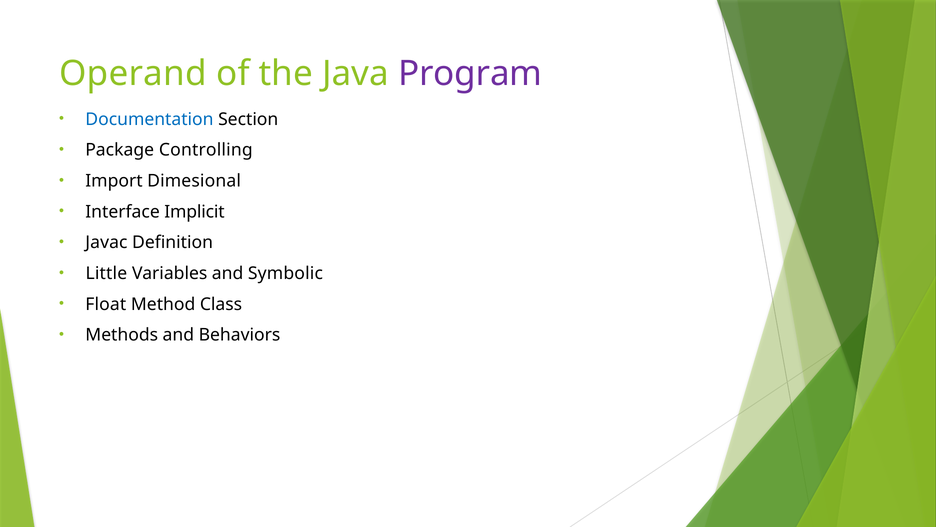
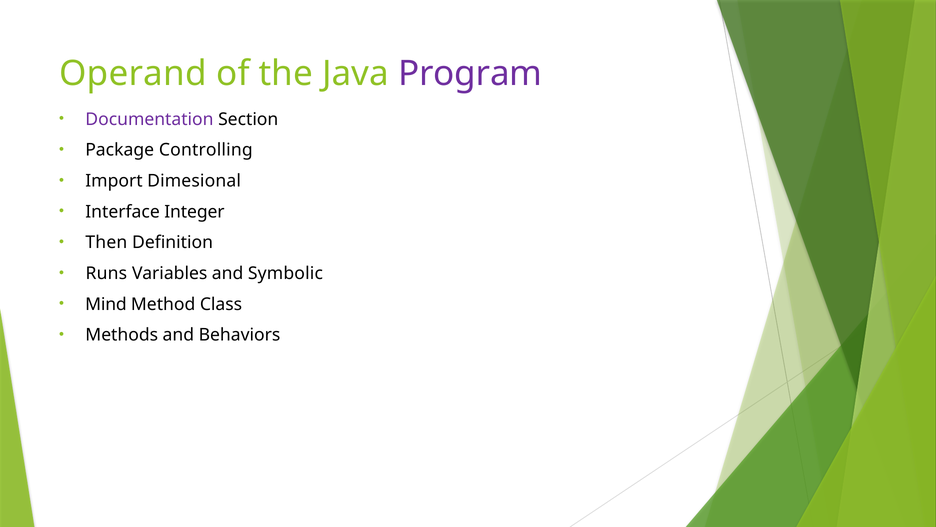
Documentation colour: blue -> purple
Implicit: Implicit -> Integer
Javac: Javac -> Then
Little: Little -> Runs
Float: Float -> Mind
